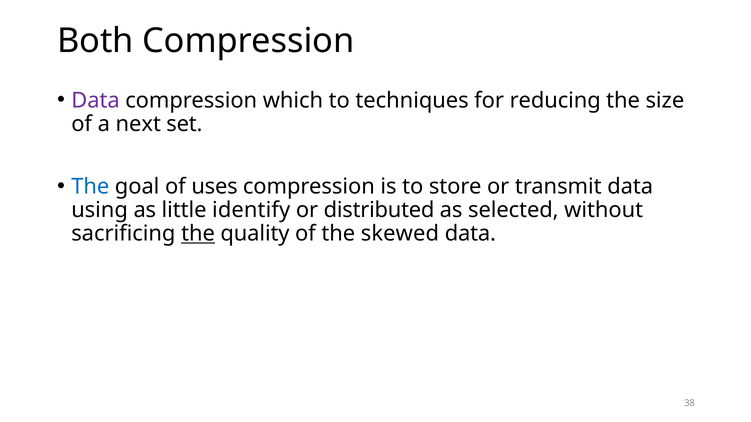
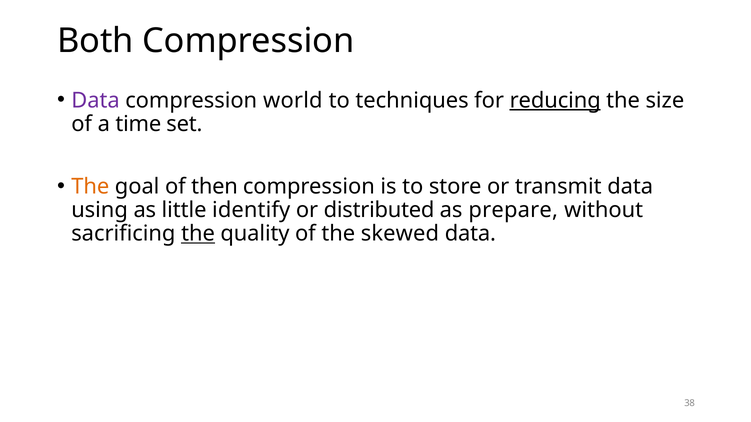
which: which -> world
reducing underline: none -> present
next: next -> time
The at (90, 186) colour: blue -> orange
uses: uses -> then
selected: selected -> prepare
